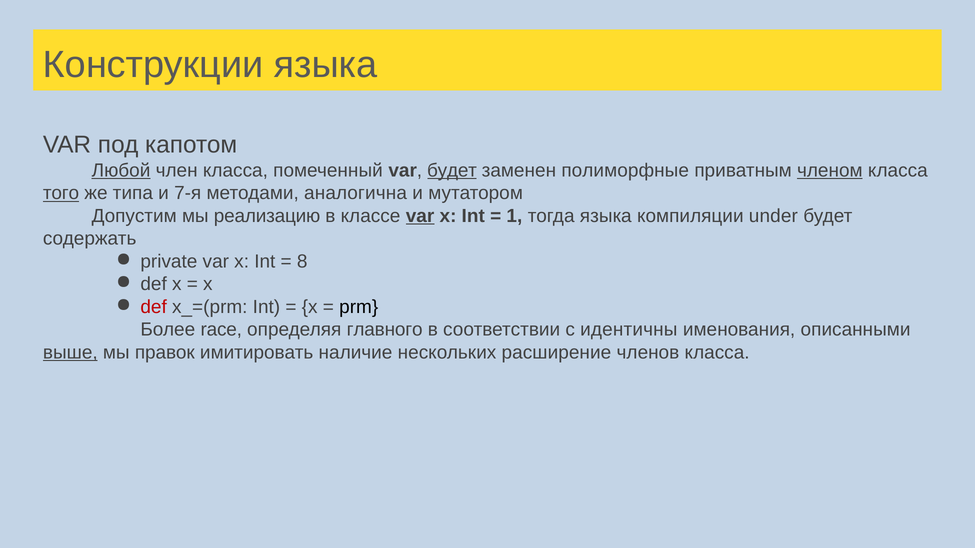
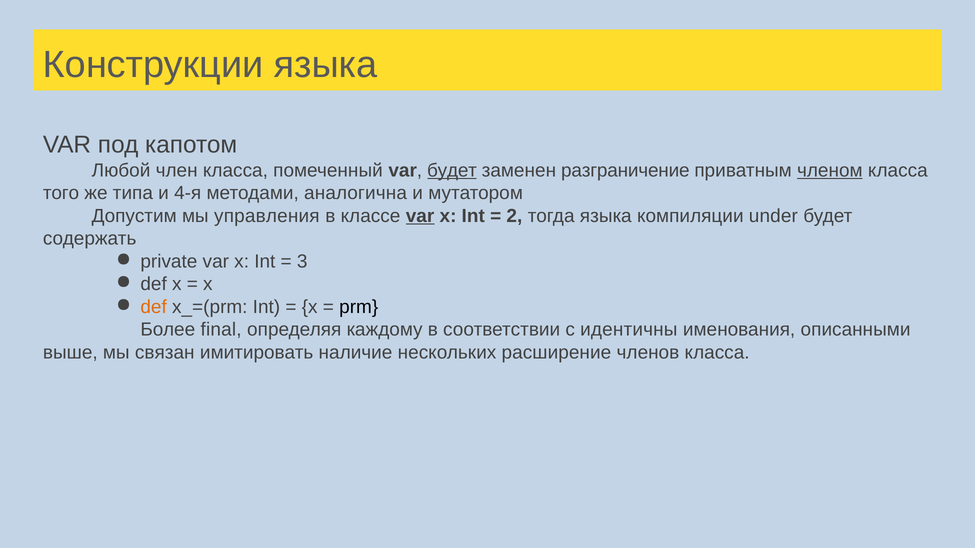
Любой underline: present -> none
полиморфные: полиморфные -> разграничение
того underline: present -> none
7-я: 7-я -> 4-я
реализацию: реализацию -> управления
1: 1 -> 2
8: 8 -> 3
def at (154, 307) colour: red -> orange
race: race -> final
главного: главного -> каждому
выше underline: present -> none
правок: правок -> связан
